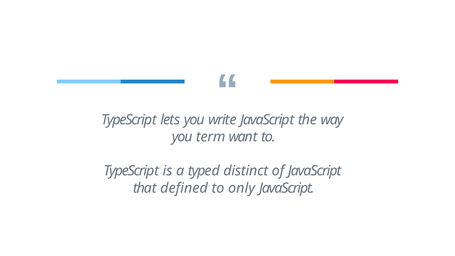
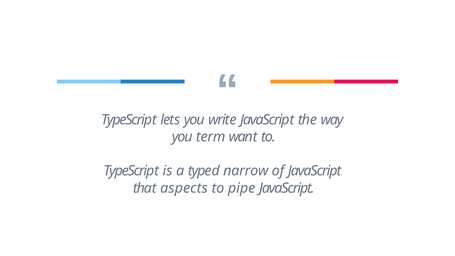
distinct: distinct -> narrow
defined: defined -> aspects
only: only -> pipe
